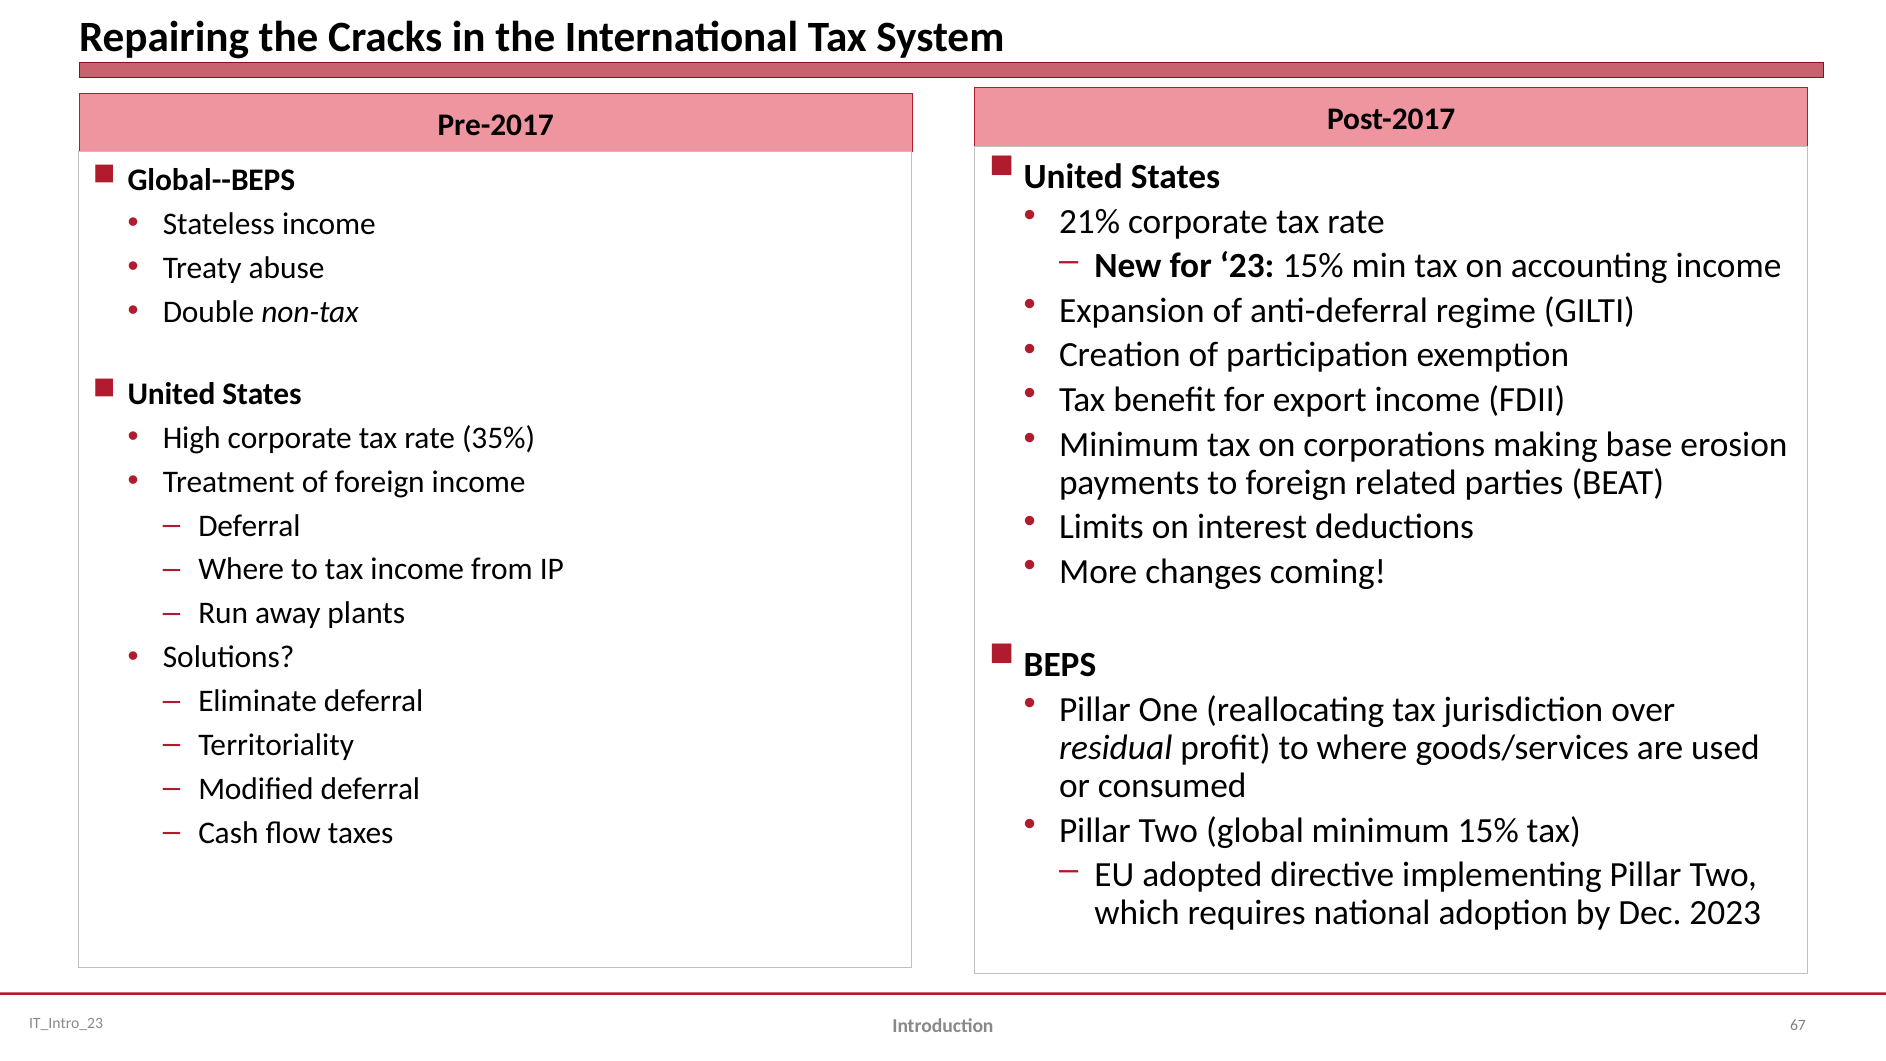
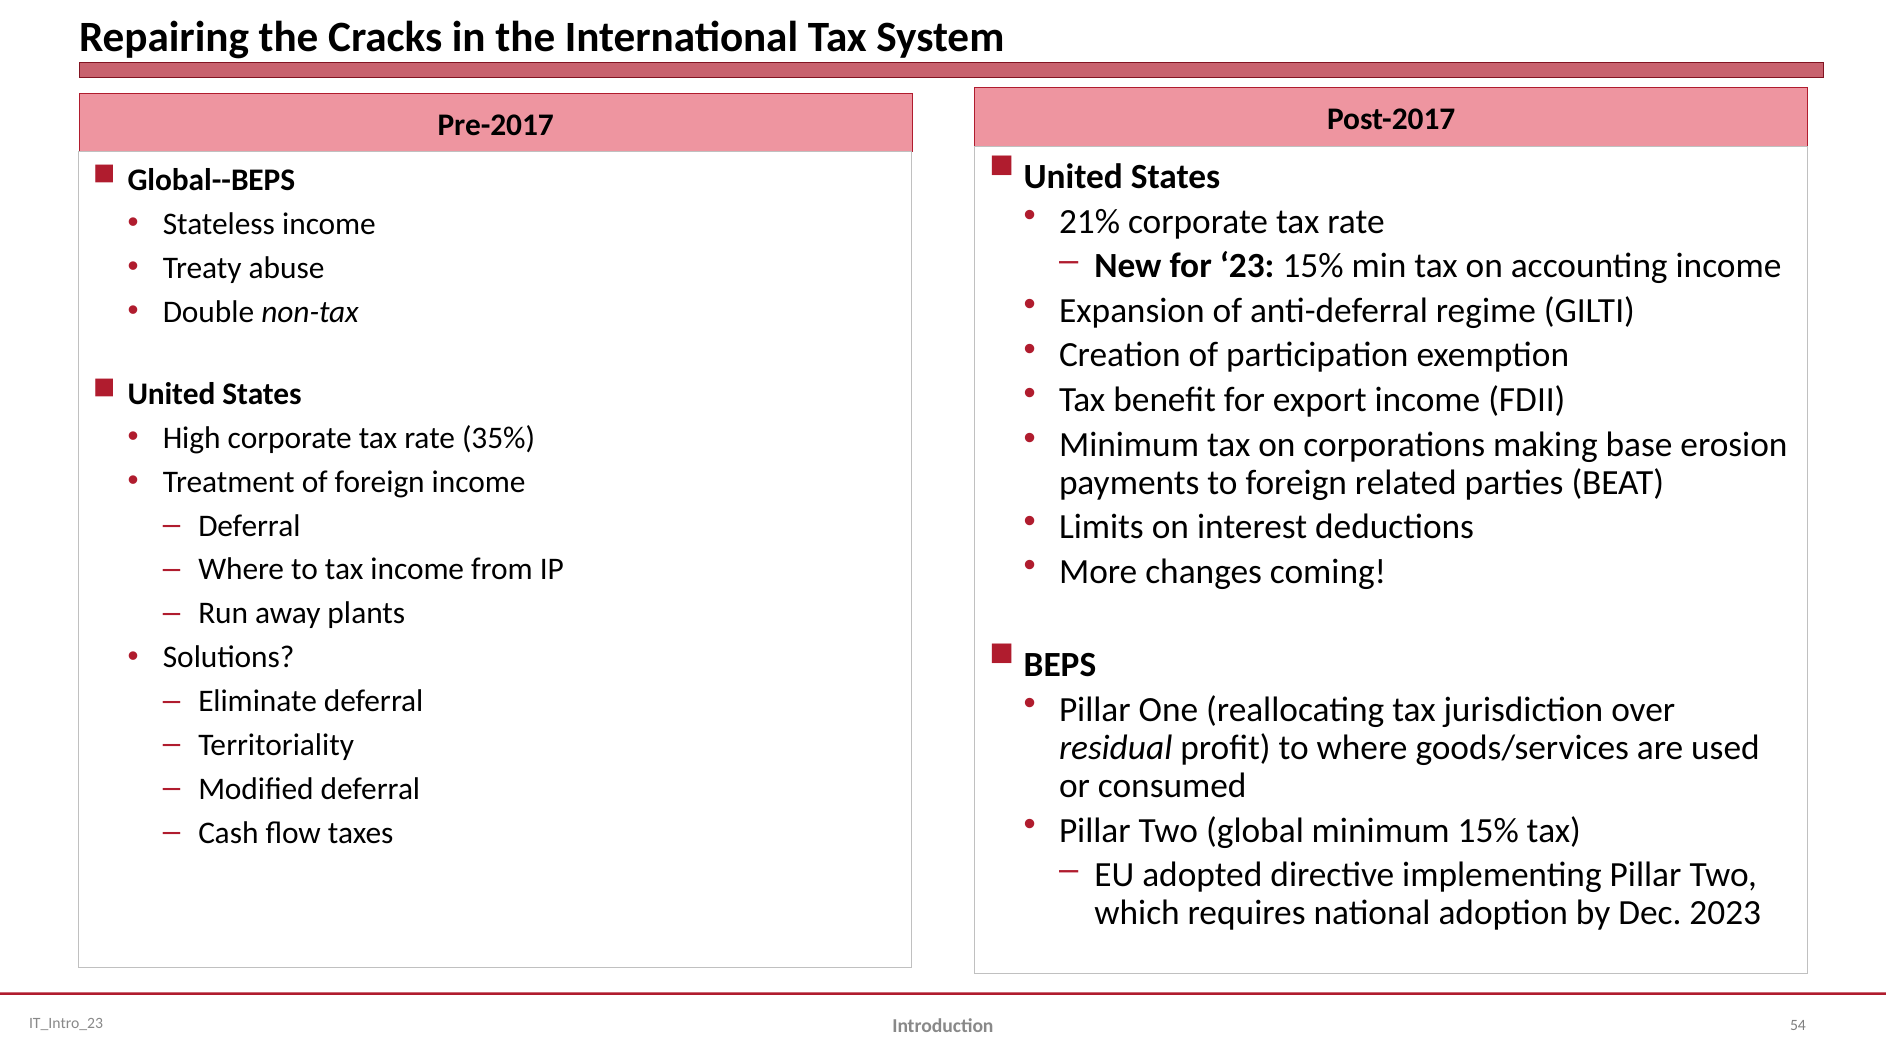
67: 67 -> 54
